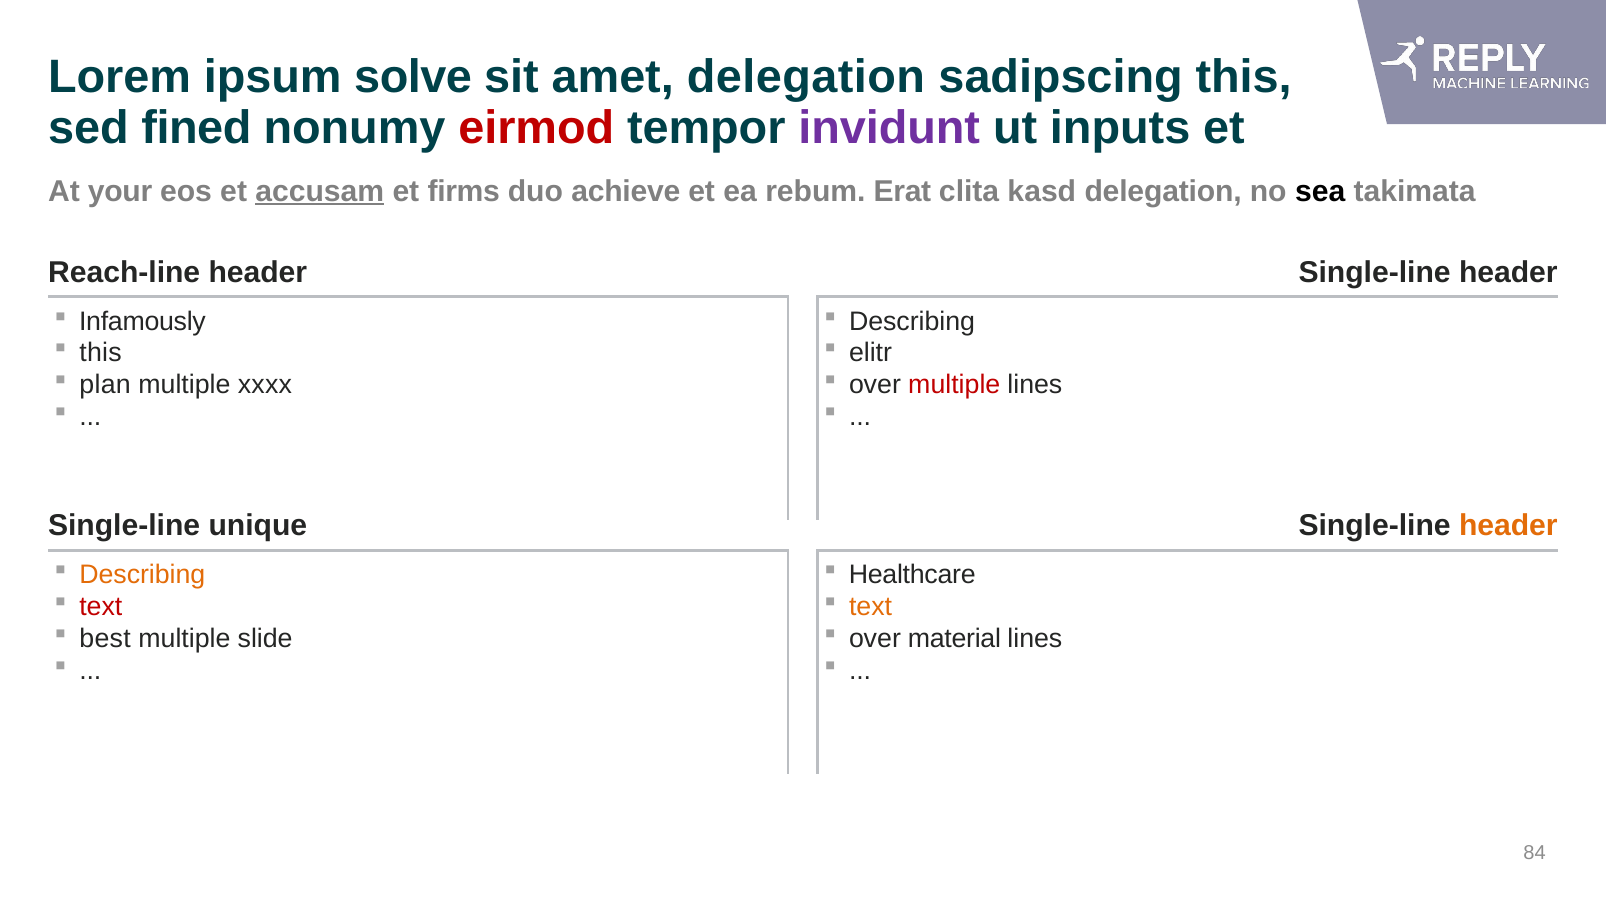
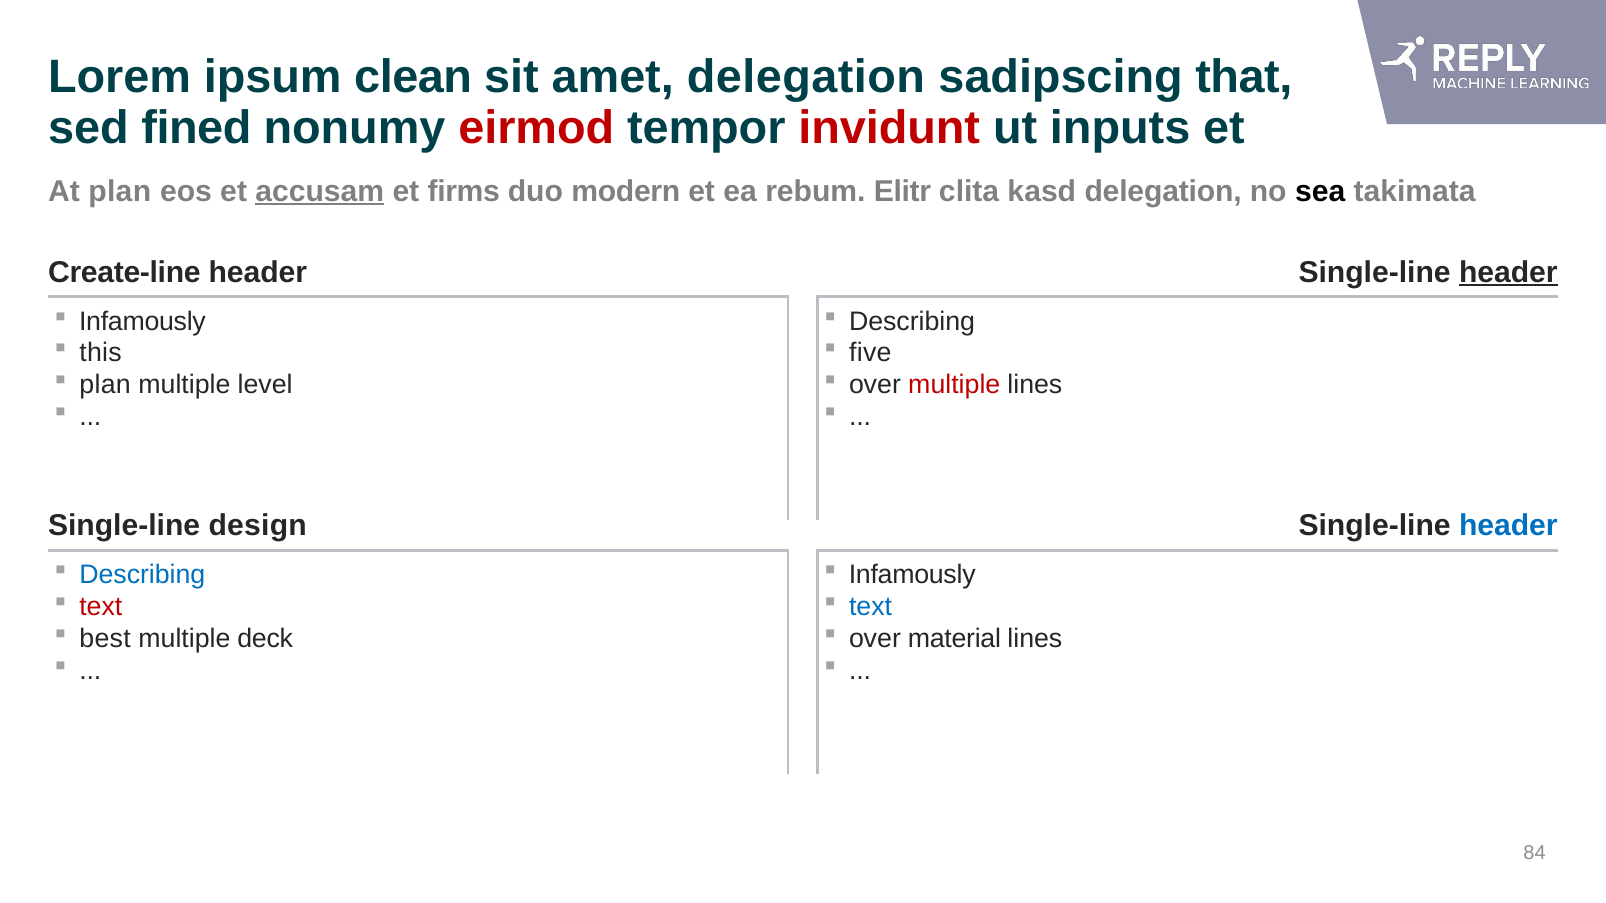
solve: solve -> clean
sadipscing this: this -> that
invidunt colour: purple -> red
At your: your -> plan
achieve: achieve -> modern
Erat: Erat -> Elitr
Reach-line: Reach-line -> Create-line
header at (1508, 272) underline: none -> present
elitr: elitr -> five
xxxx: xxxx -> level
unique: unique -> design
header at (1508, 526) colour: orange -> blue
Describing at (142, 575) colour: orange -> blue
Healthcare at (912, 575): Healthcare -> Infamously
text at (871, 607) colour: orange -> blue
slide: slide -> deck
